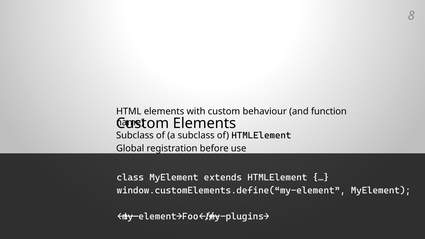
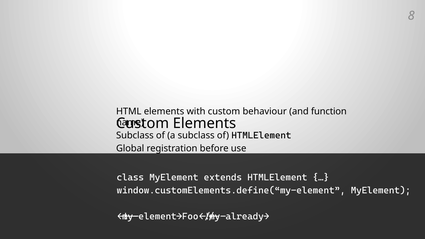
<my-element>Foo</my-plugins>: <my-element>Foo</my-plugins> -> <my-element>Foo</my-already>
